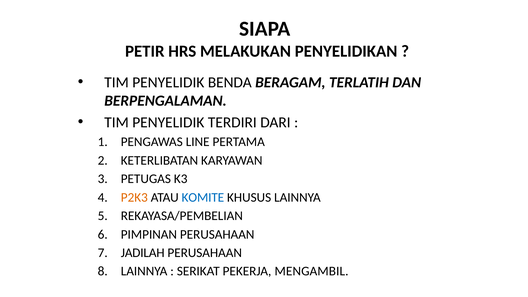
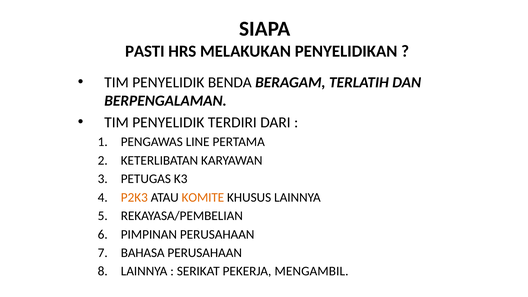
PETIR: PETIR -> PASTI
KOMITE colour: blue -> orange
JADILAH: JADILAH -> BAHASA
